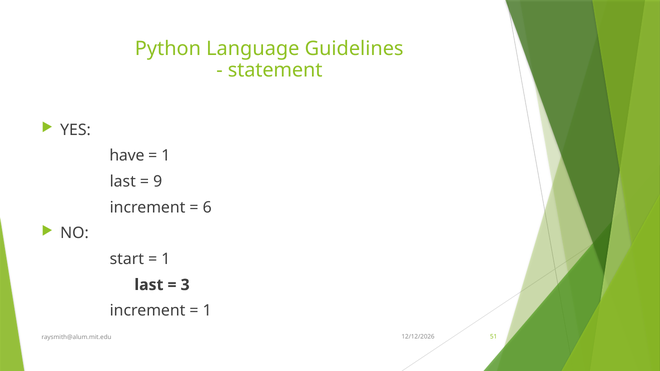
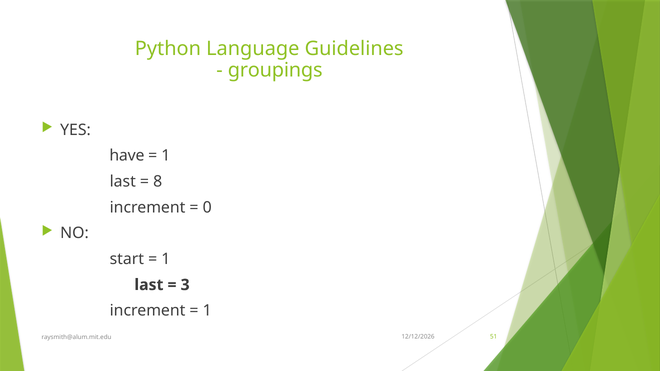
statement: statement -> groupings
9: 9 -> 8
6: 6 -> 0
